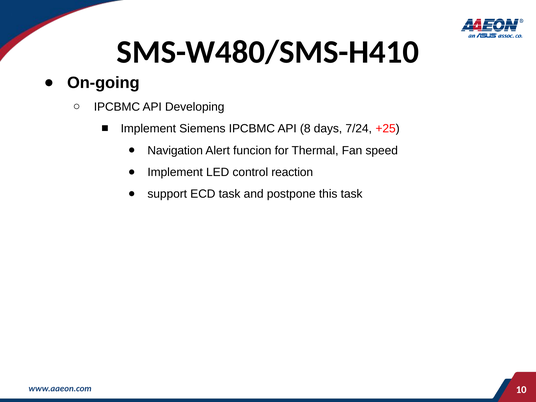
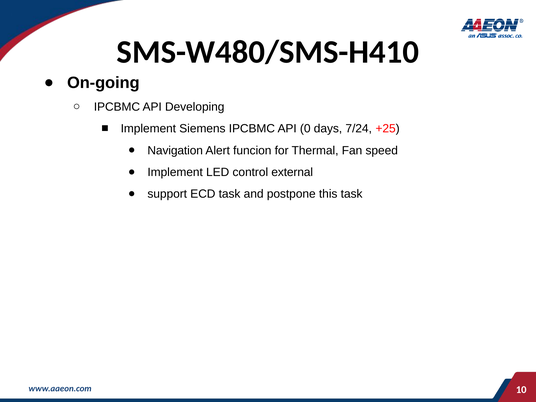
8: 8 -> 0
reaction: reaction -> external
